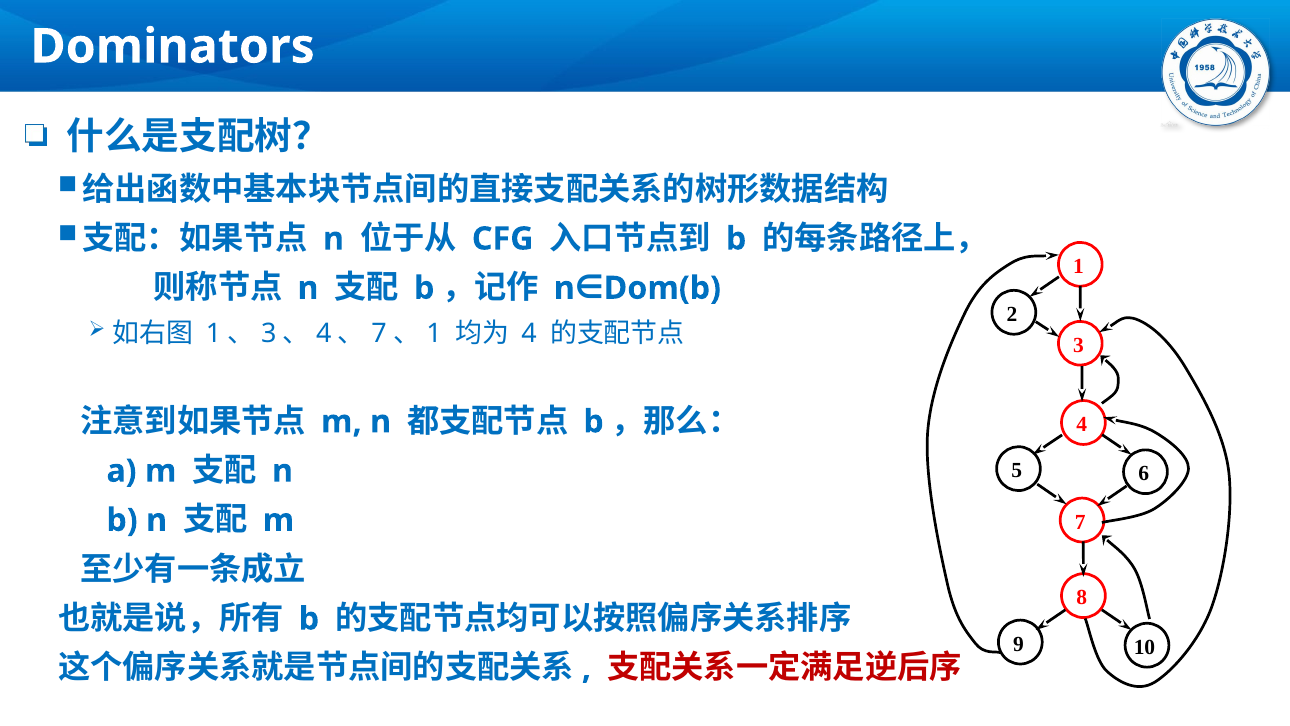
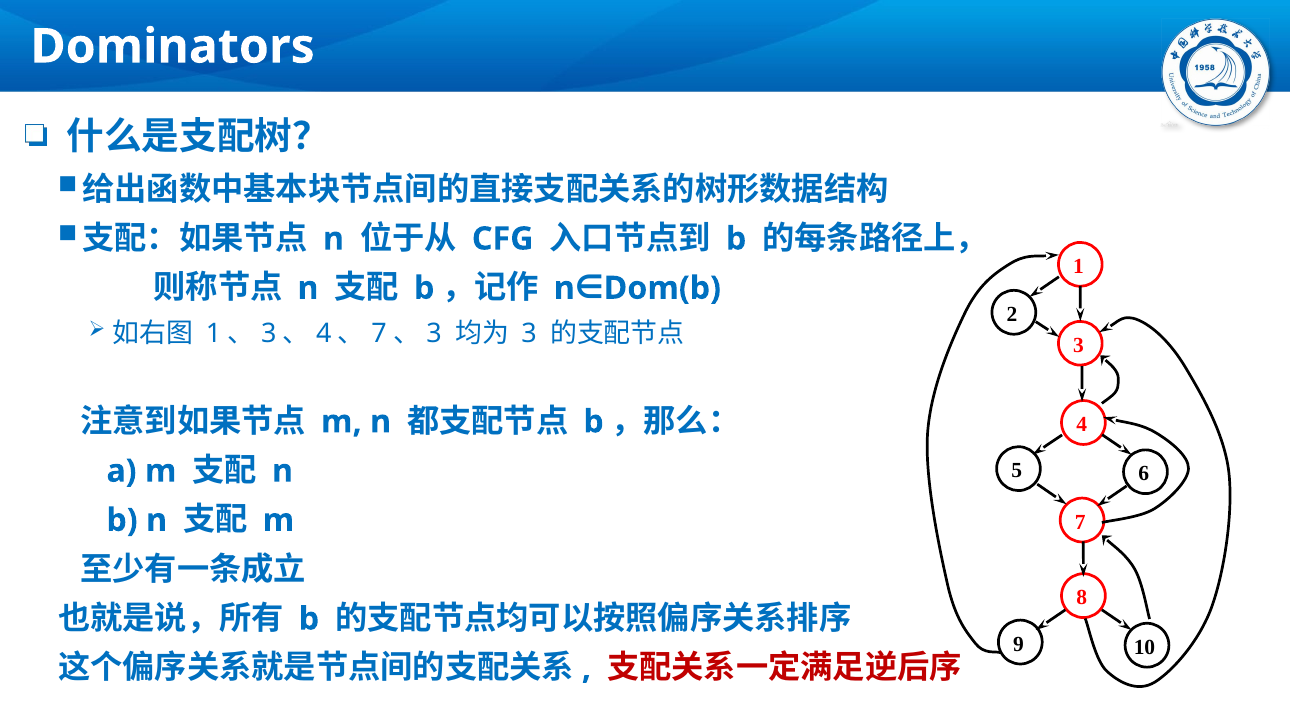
1 at (434, 333): 1 -> 3
4 at (529, 333): 4 -> 3
